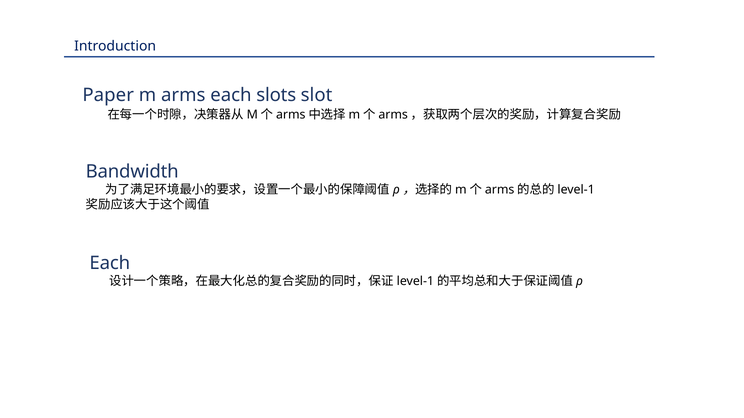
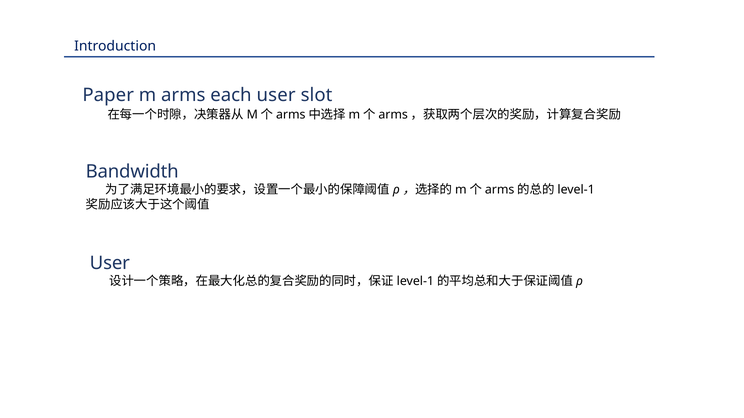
each slots: slots -> user
Each at (110, 264): Each -> User
